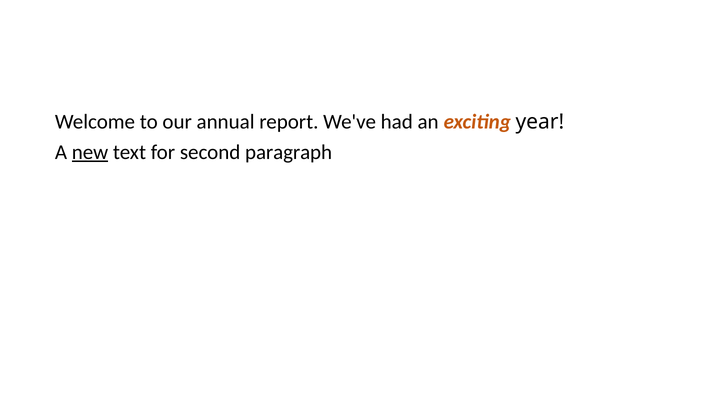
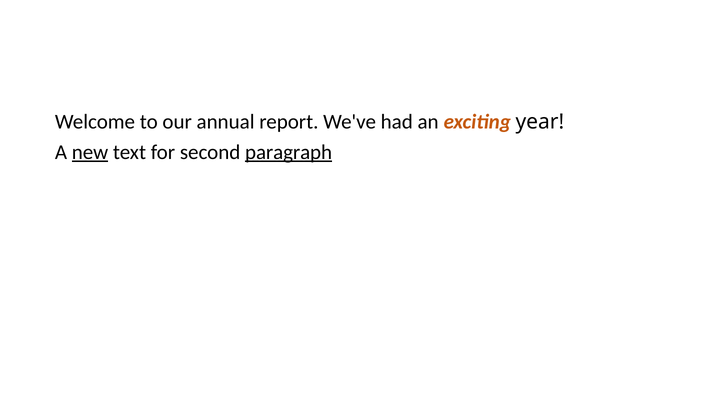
paragraph underline: none -> present
